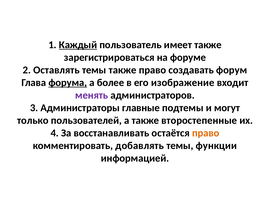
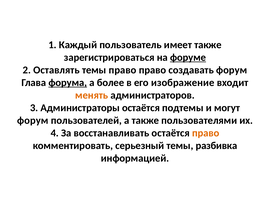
Каждый underline: present -> none
форуме underline: none -> present
темы также: также -> право
менять colour: purple -> orange
Администраторы главные: главные -> остаётся
только at (33, 120): только -> форум
второстепенные: второстепенные -> пользователями
добавлять: добавлять -> серьезный
функции: функции -> разбивка
